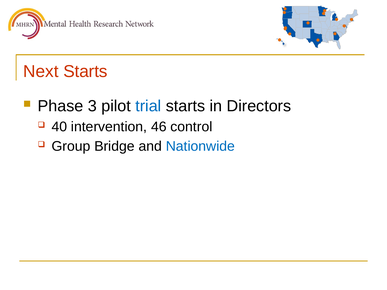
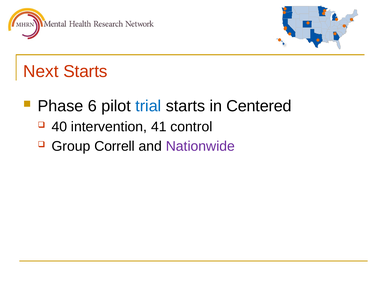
3: 3 -> 6
Directors: Directors -> Centered
46: 46 -> 41
Bridge: Bridge -> Correll
Nationwide colour: blue -> purple
